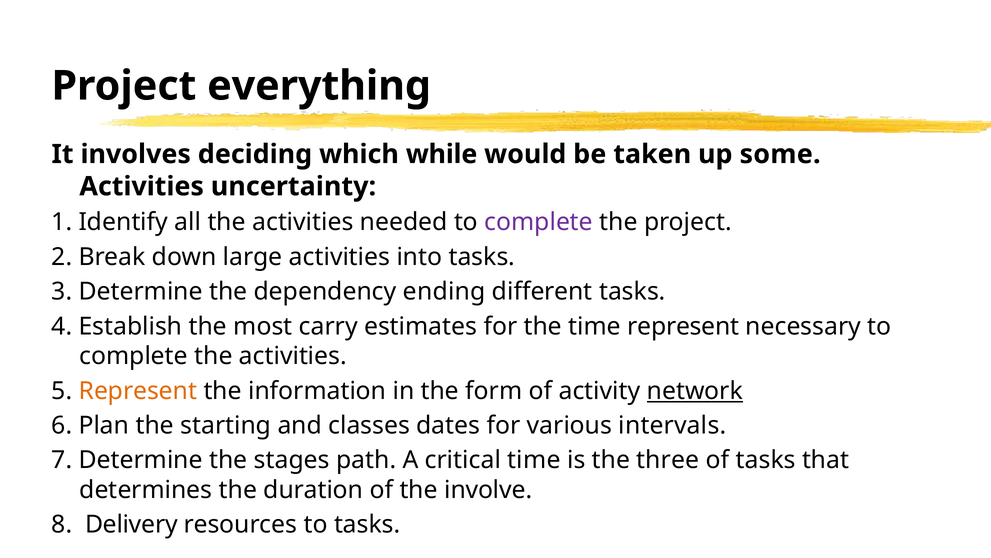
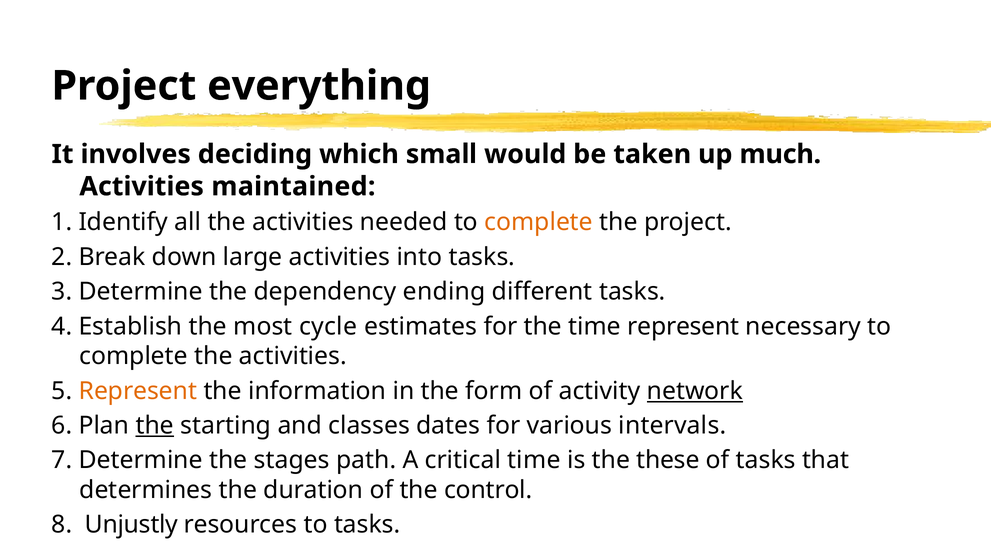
while: while -> small
some: some -> much
uncertainty: uncertainty -> maintained
complete at (539, 222) colour: purple -> orange
carry: carry -> cycle
the at (155, 425) underline: none -> present
three: three -> these
involve: involve -> control
Delivery: Delivery -> Unjustly
